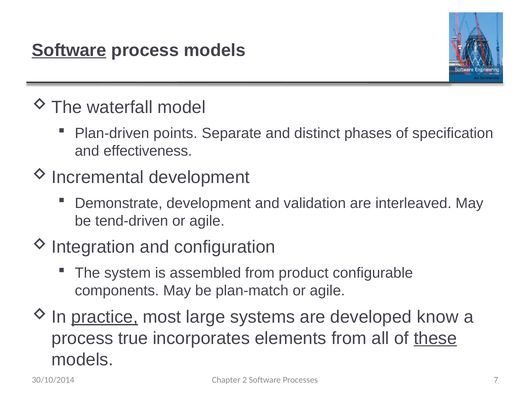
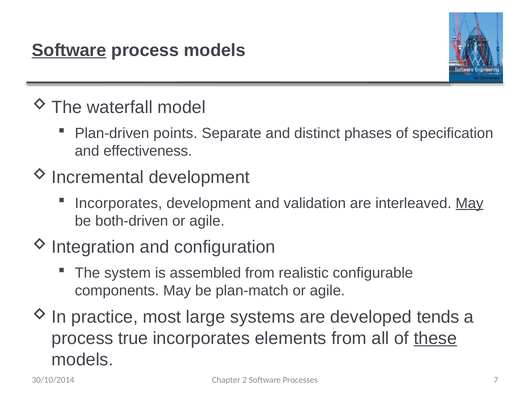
Demonstrate at (119, 203): Demonstrate -> Incorporates
May at (469, 203) underline: none -> present
tend-driven: tend-driven -> both-driven
product: product -> realistic
practice underline: present -> none
know: know -> tends
